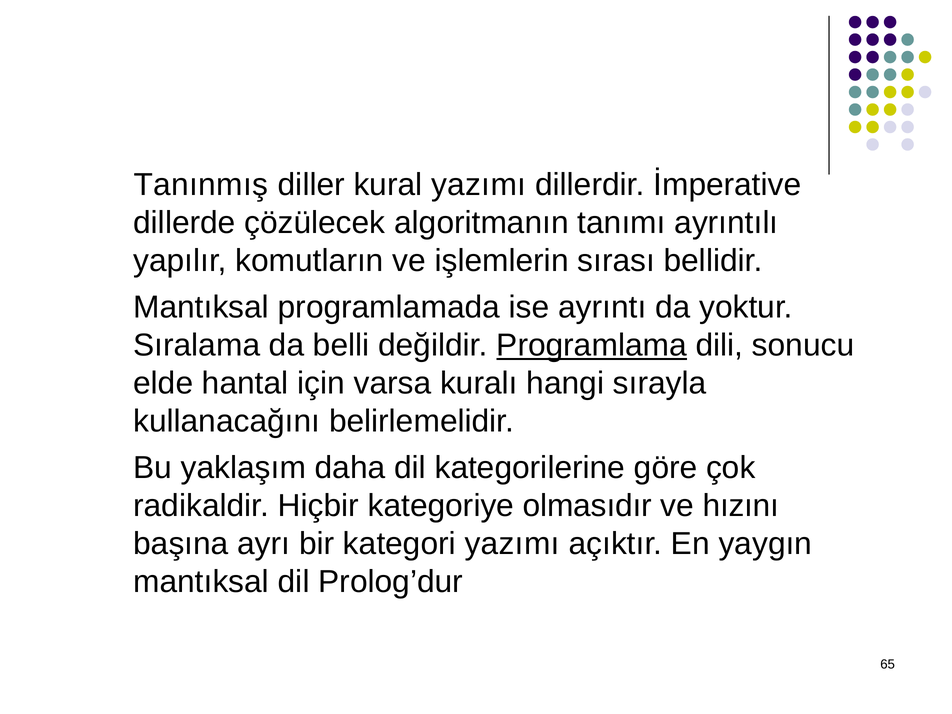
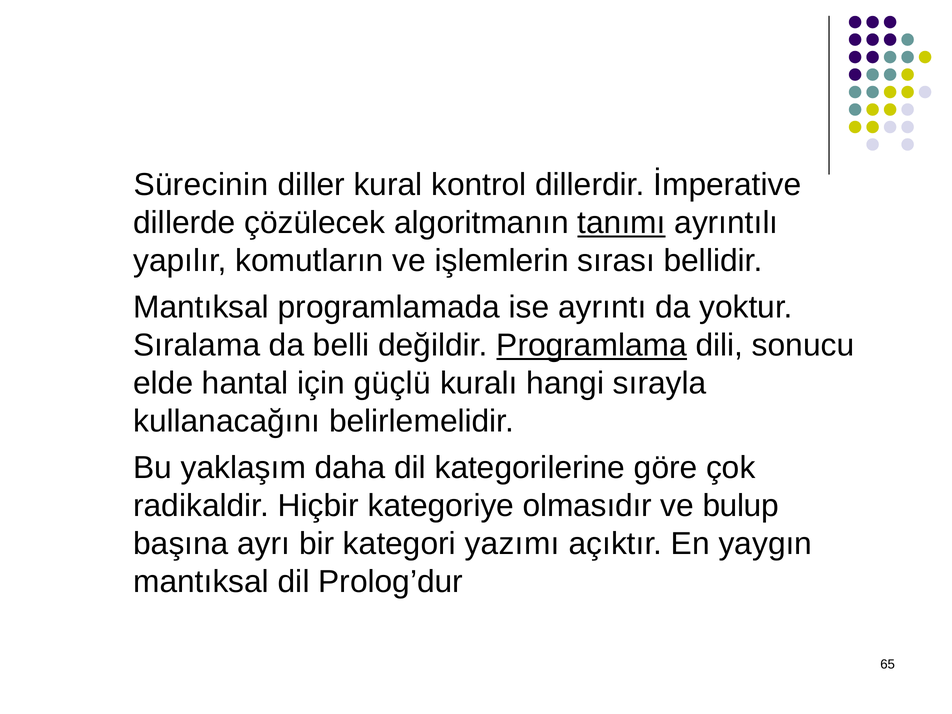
Tanınmış: Tanınmış -> Sürecinin
kural yazımı: yazımı -> kontrol
tanımı underline: none -> present
varsa: varsa -> güçlü
hızını: hızını -> bulup
